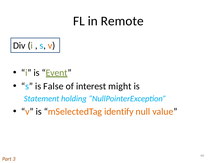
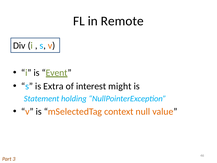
False: False -> Extra
identify: identify -> context
